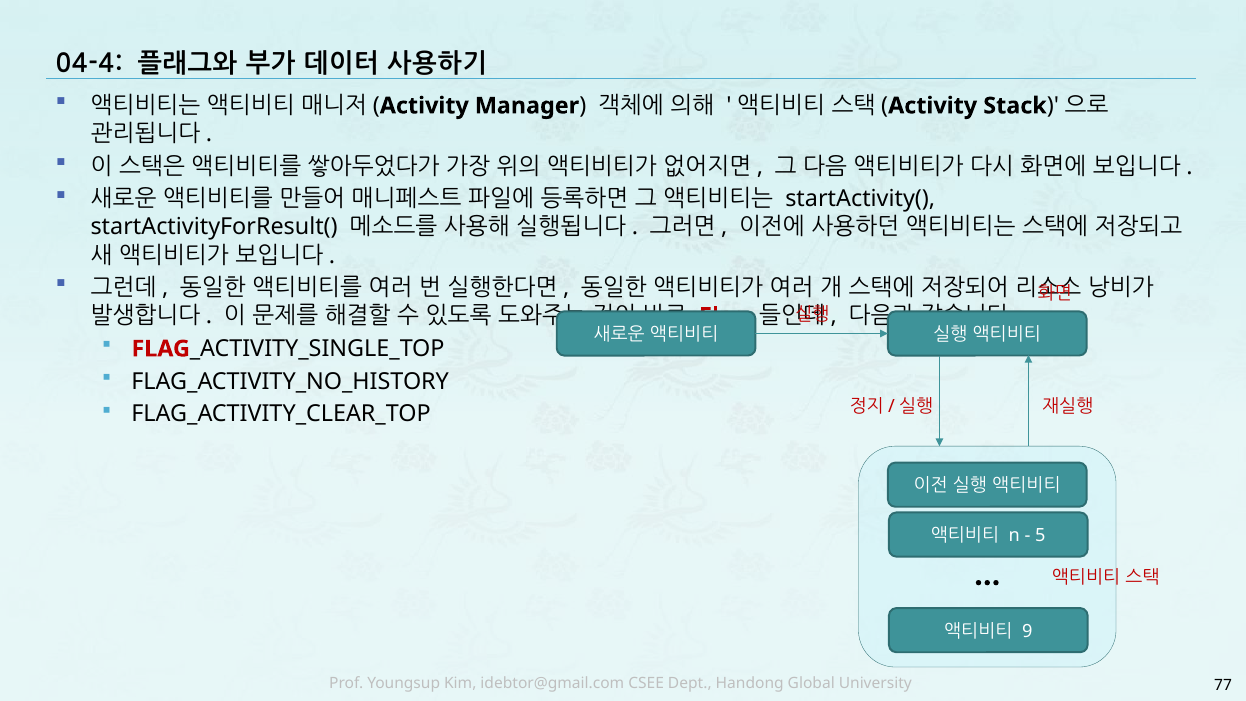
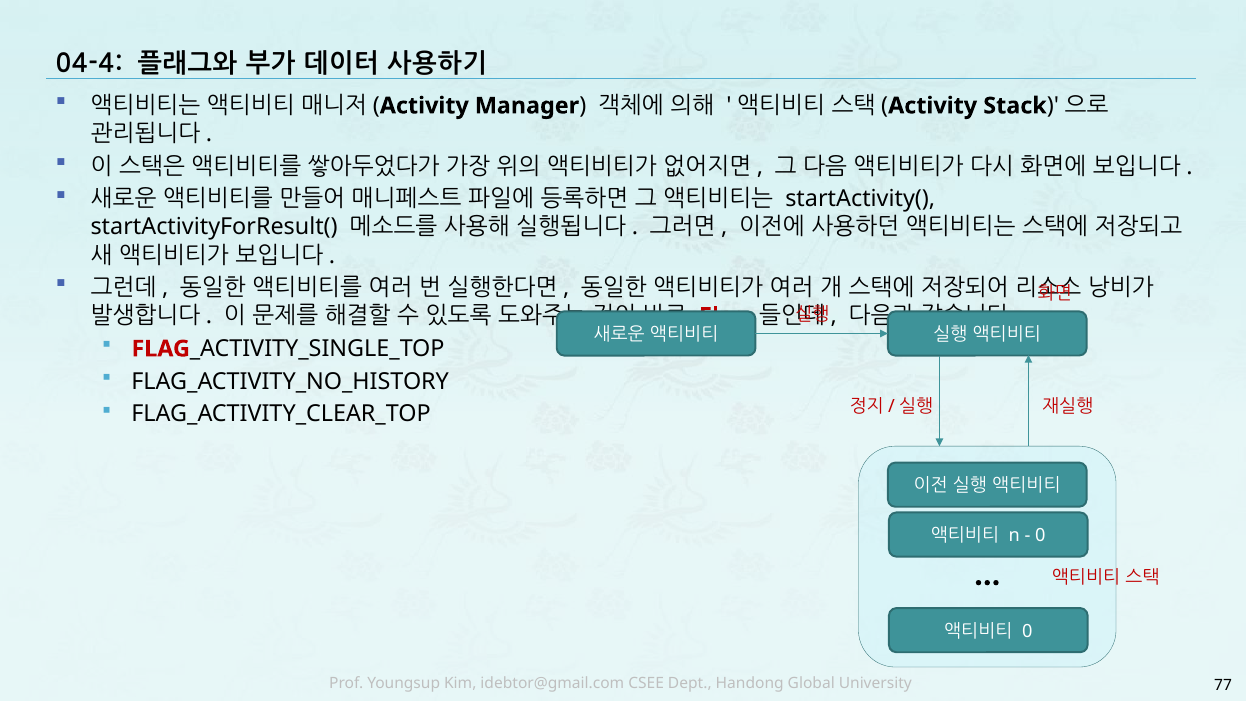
5 at (1040, 536): 5 -> 0
9 at (1027, 631): 9 -> 0
